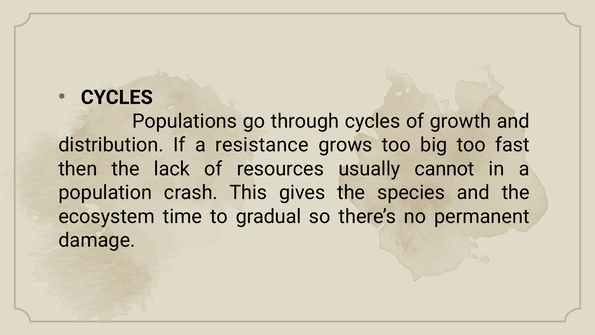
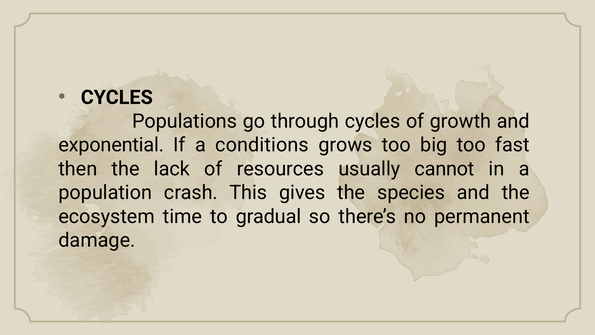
distribution: distribution -> exponential
resistance: resistance -> conditions
